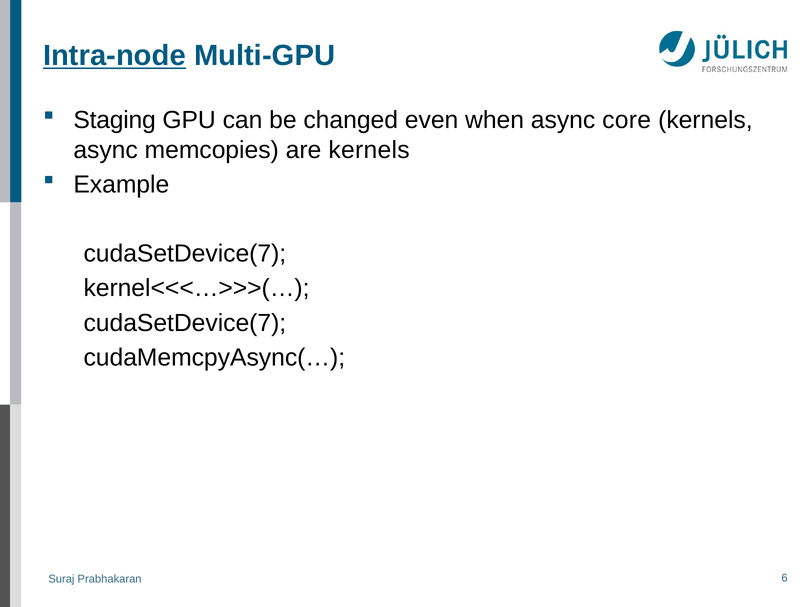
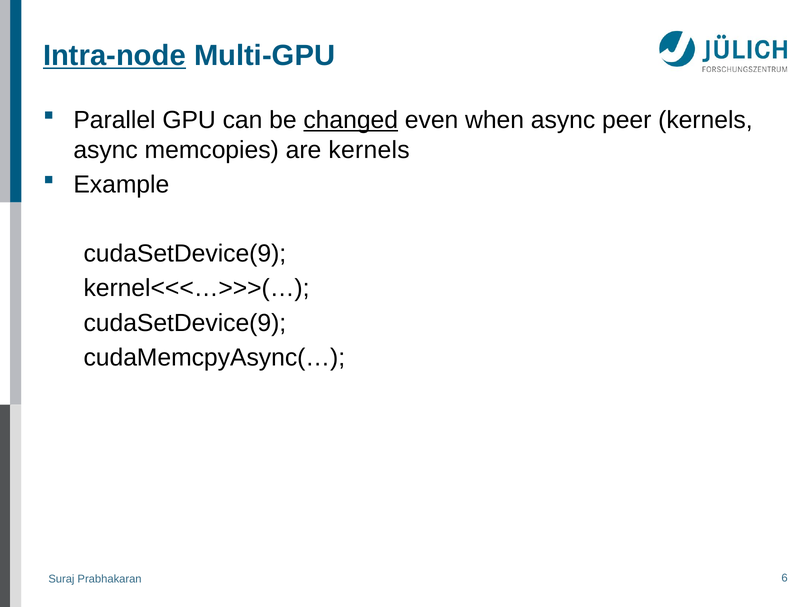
Staging: Staging -> Parallel
changed underline: none -> present
core: core -> peer
cudaSetDevice(7 at (185, 254): cudaSetDevice(7 -> cudaSetDevice(9
cudaSetDevice(7 at (185, 323): cudaSetDevice(7 -> cudaSetDevice(9
